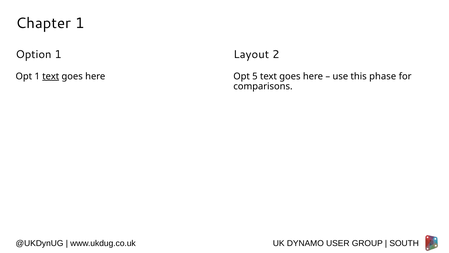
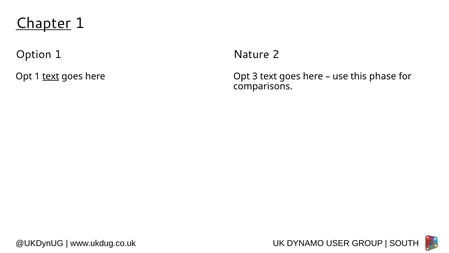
Chapter underline: none -> present
Layout: Layout -> Nature
5: 5 -> 3
